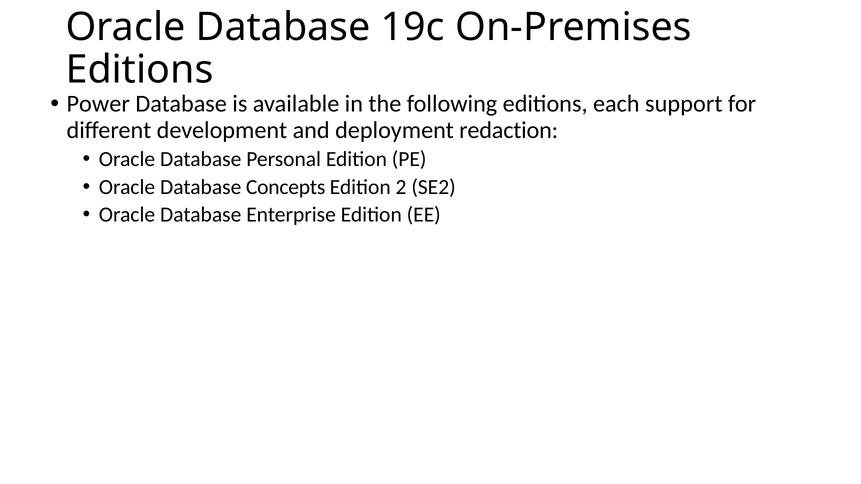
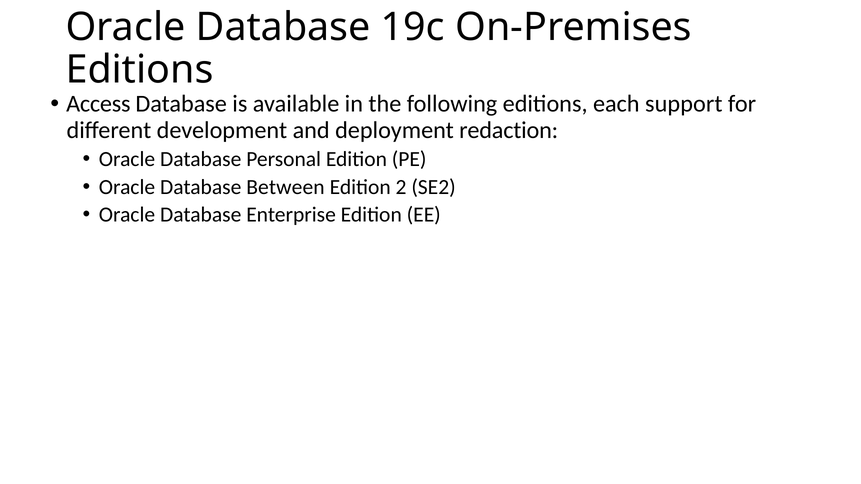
Power: Power -> Access
Concepts: Concepts -> Between
